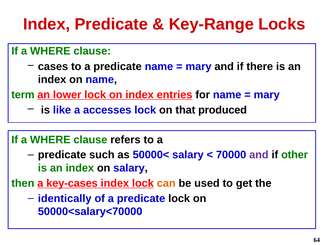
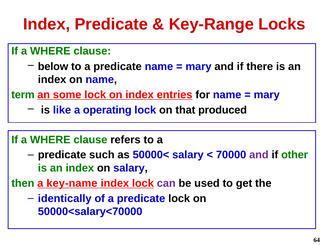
cases: cases -> below
lower: lower -> some
accesses: accesses -> operating
key-cases: key-cases -> key-name
can colour: orange -> purple
